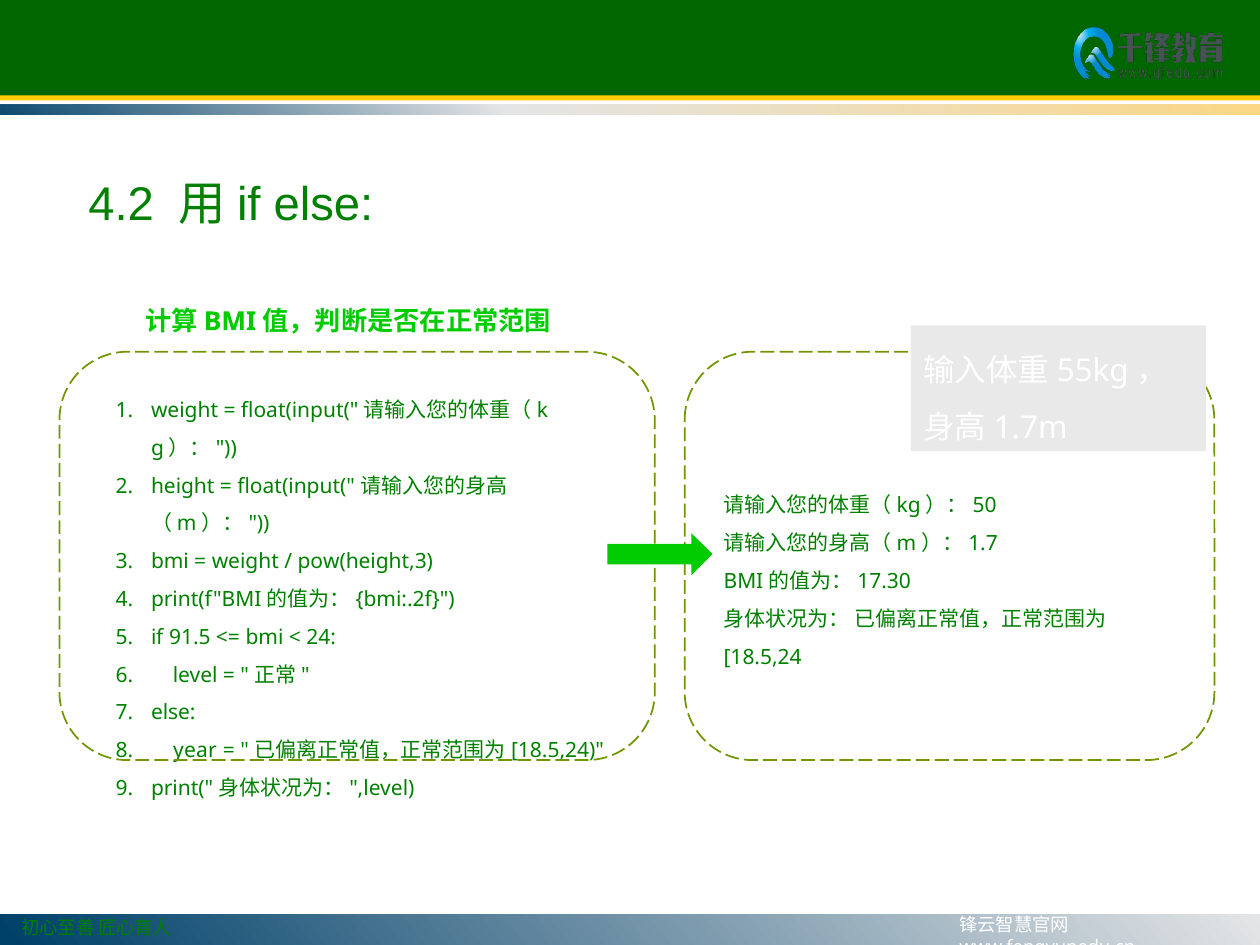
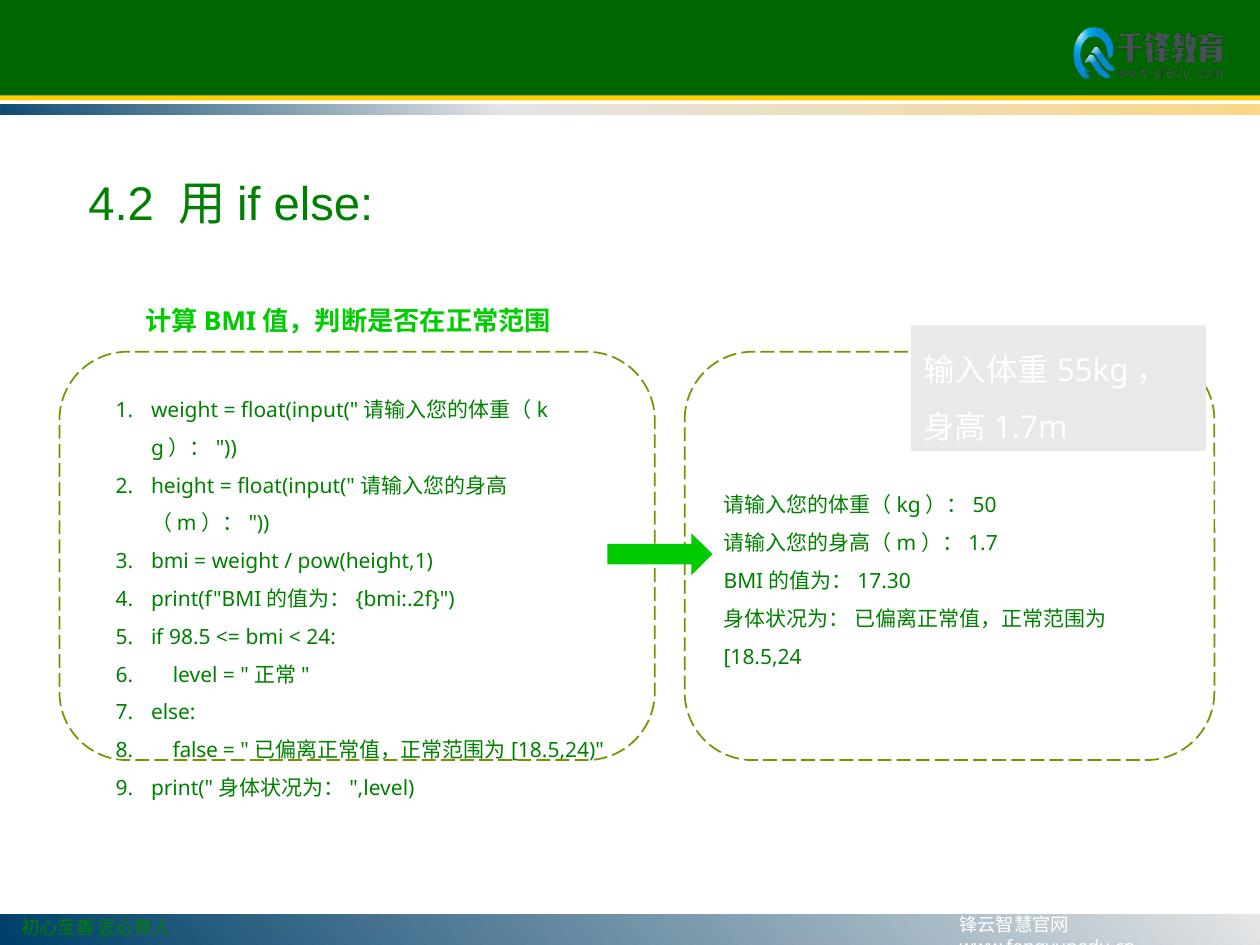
pow(height,3: pow(height,3 -> pow(height,1
91.5: 91.5 -> 98.5
year: year -> false
